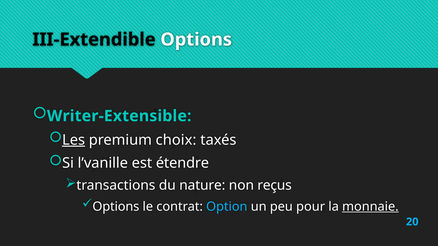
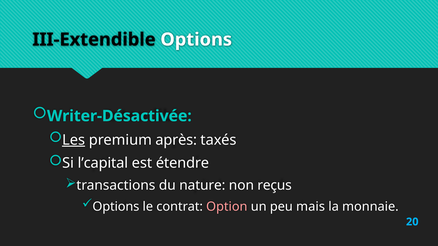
Writer-Extensible: Writer-Extensible -> Writer-Désactivée
choix: choix -> après
l’vanille: l’vanille -> l’capital
Option colour: light blue -> pink
pour: pour -> mais
monnaie underline: present -> none
